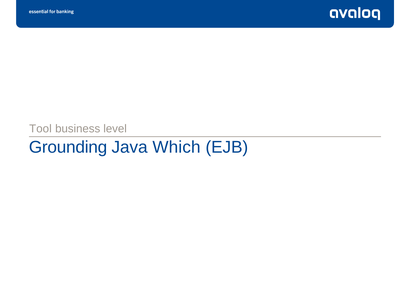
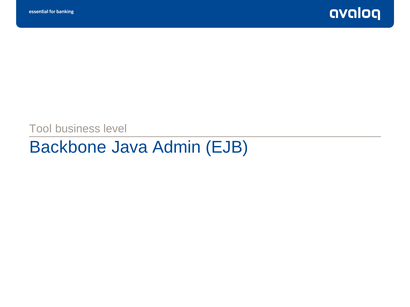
Grounding: Grounding -> Backbone
Which: Which -> Admin
